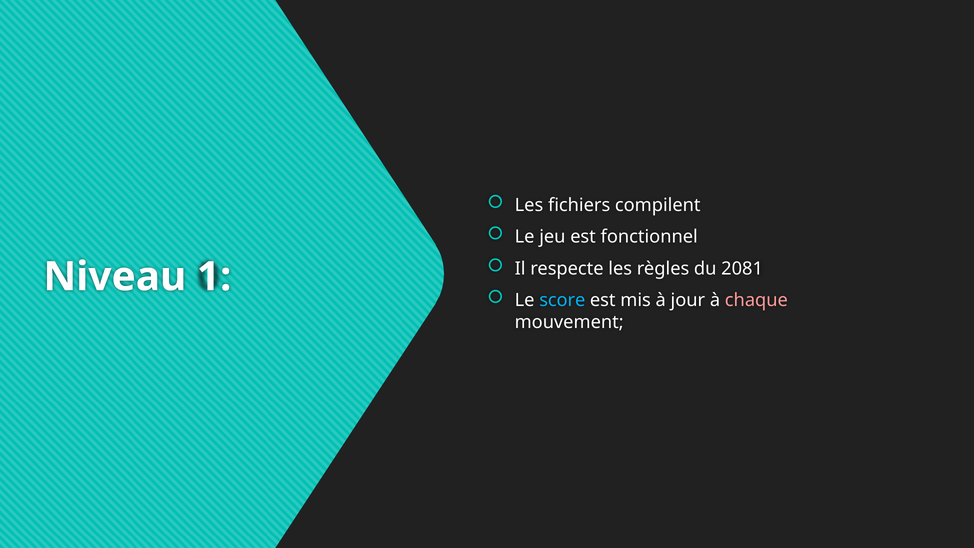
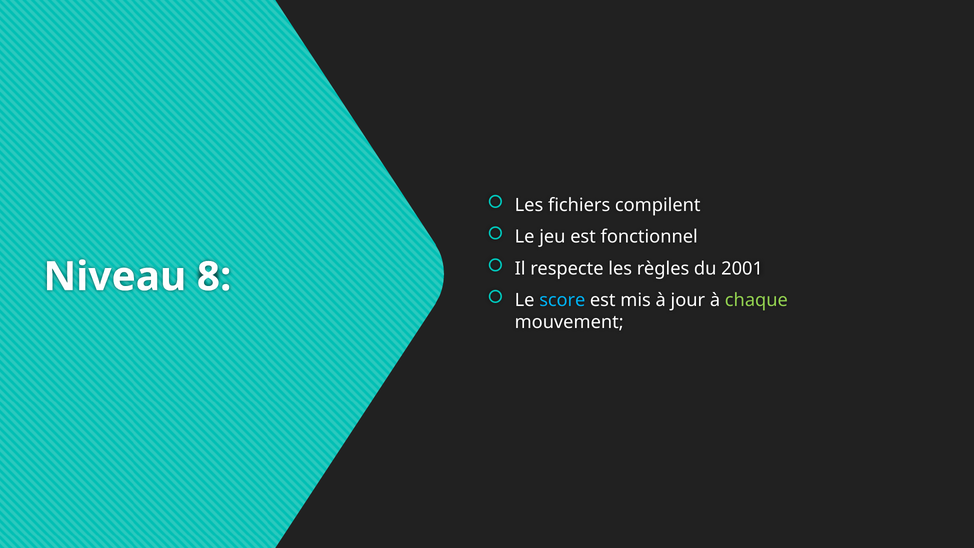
2081: 2081 -> 2001
1: 1 -> 8
chaque colour: pink -> light green
